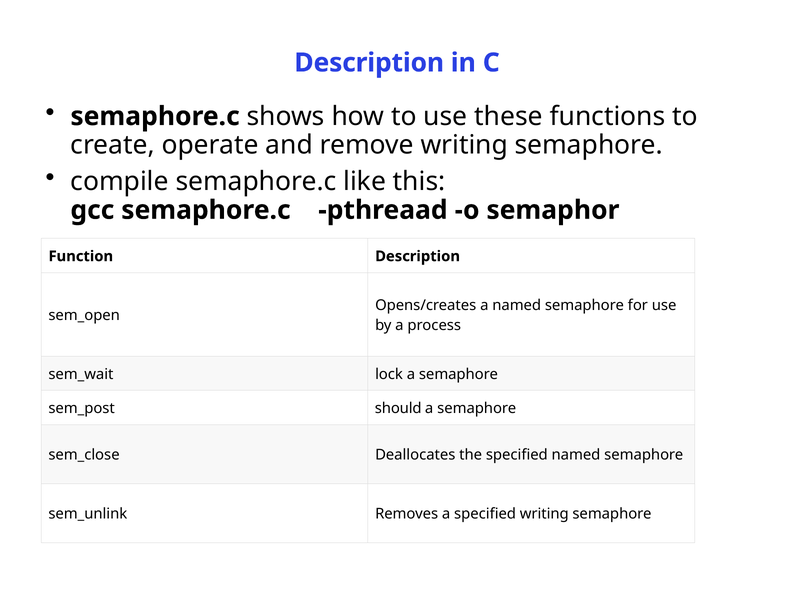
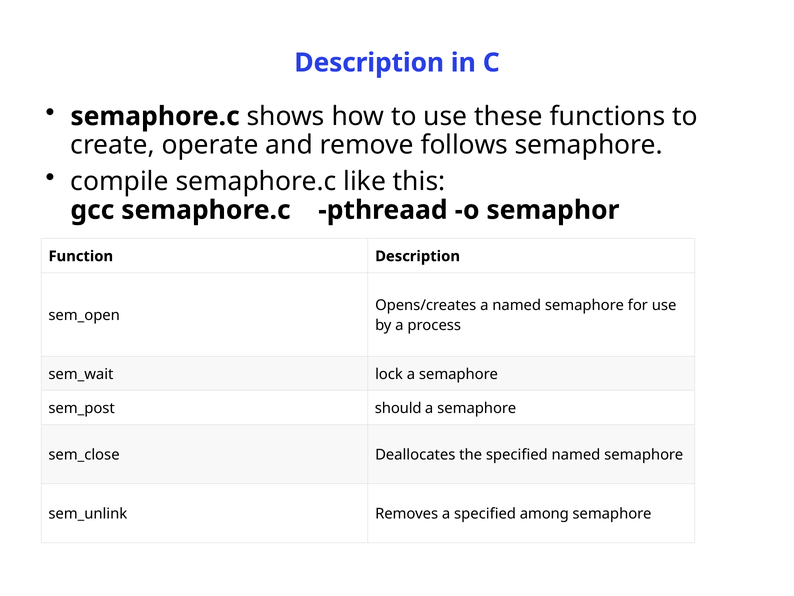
remove writing: writing -> follows
specified writing: writing -> among
